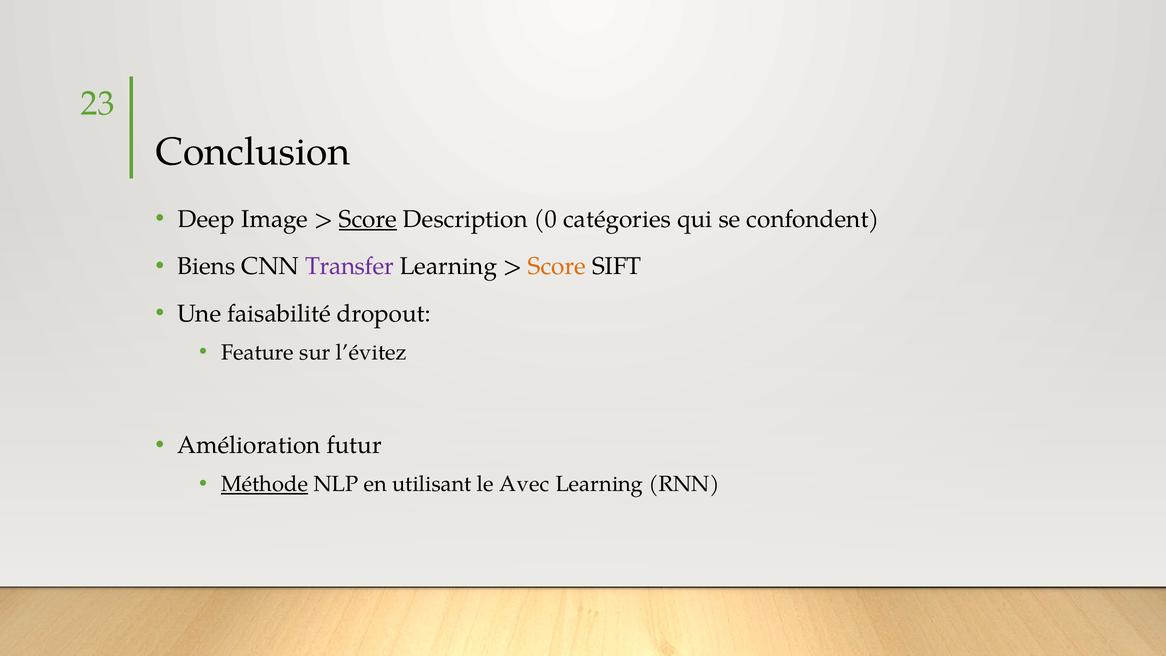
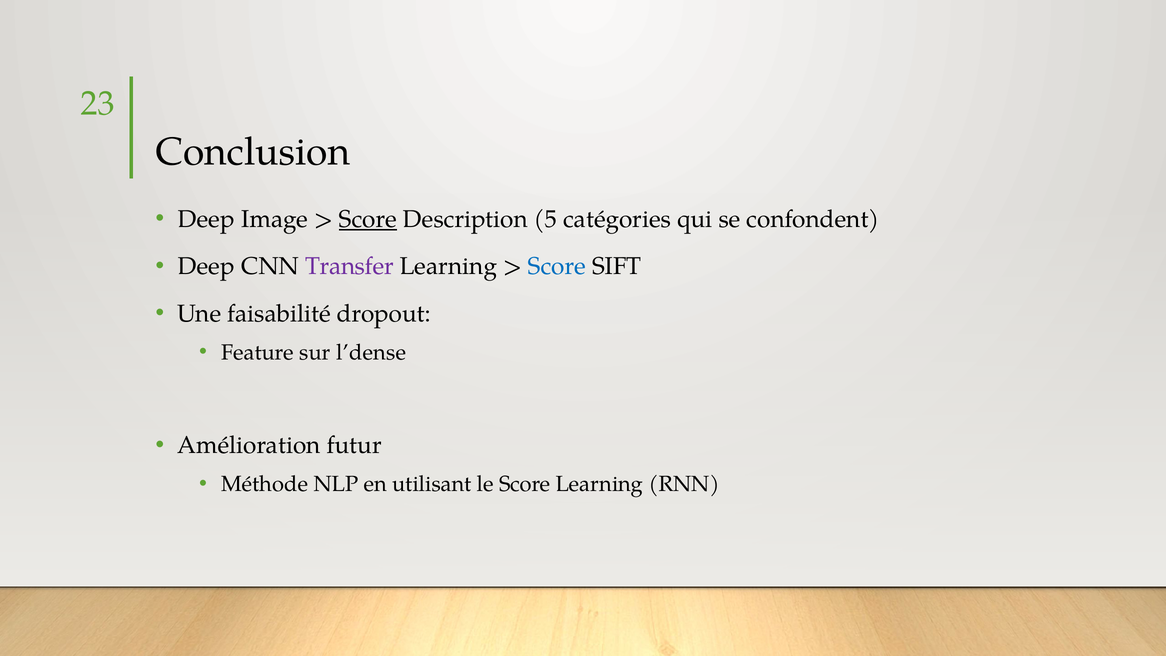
0: 0 -> 5
Biens at (206, 266): Biens -> Deep
Score at (557, 266) colour: orange -> blue
l’évitez: l’évitez -> l’dense
Méthode underline: present -> none
le Avec: Avec -> Score
